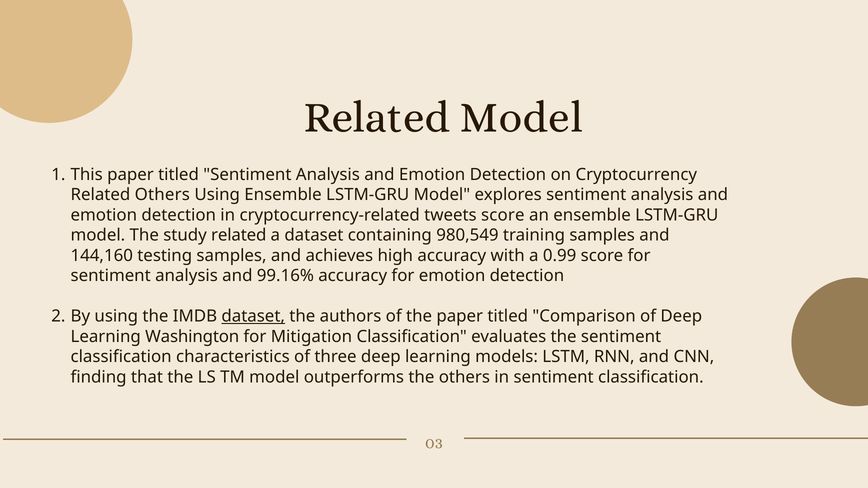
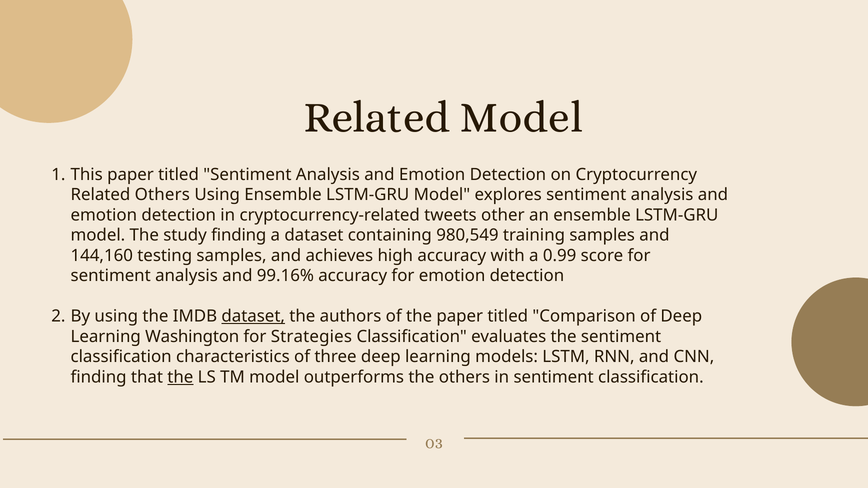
tweets score: score -> other
study related: related -> finding
Mitigation: Mitigation -> Strategies
the at (180, 377) underline: none -> present
